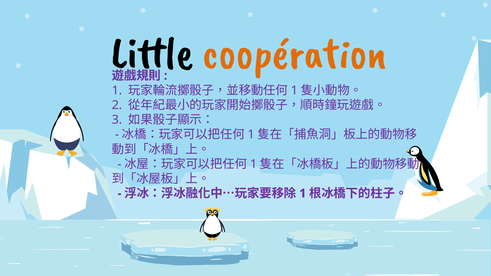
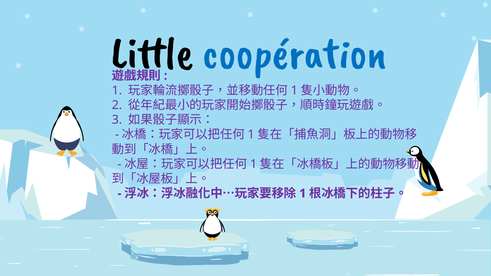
coopération colour: orange -> blue
